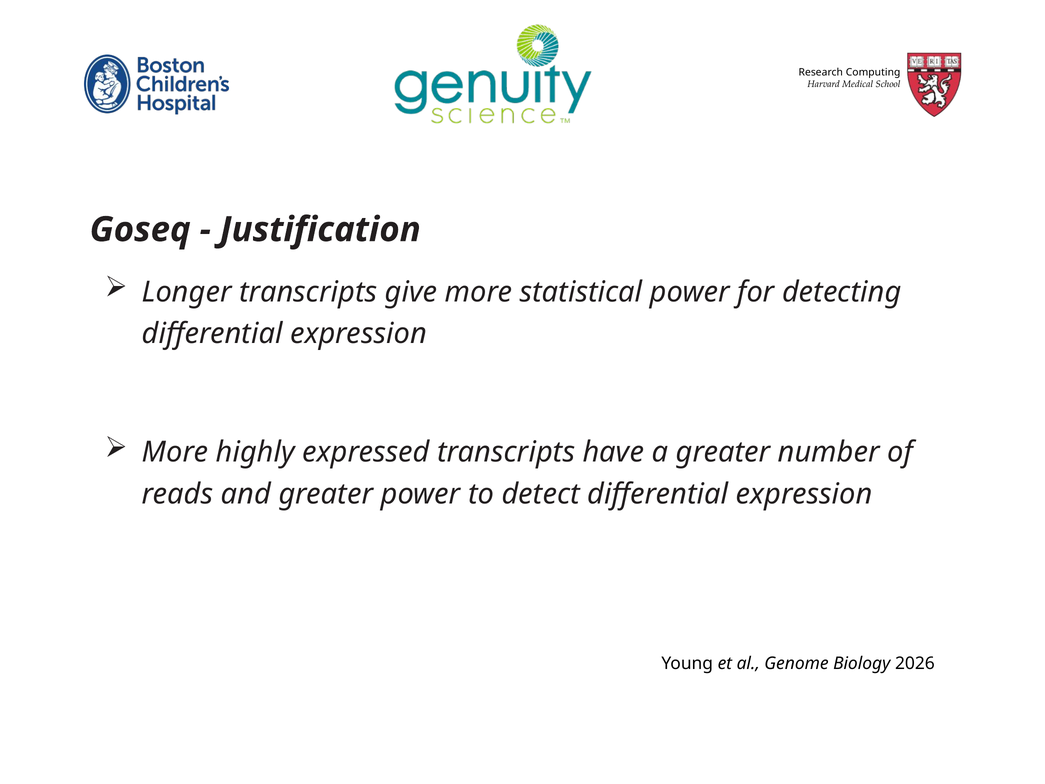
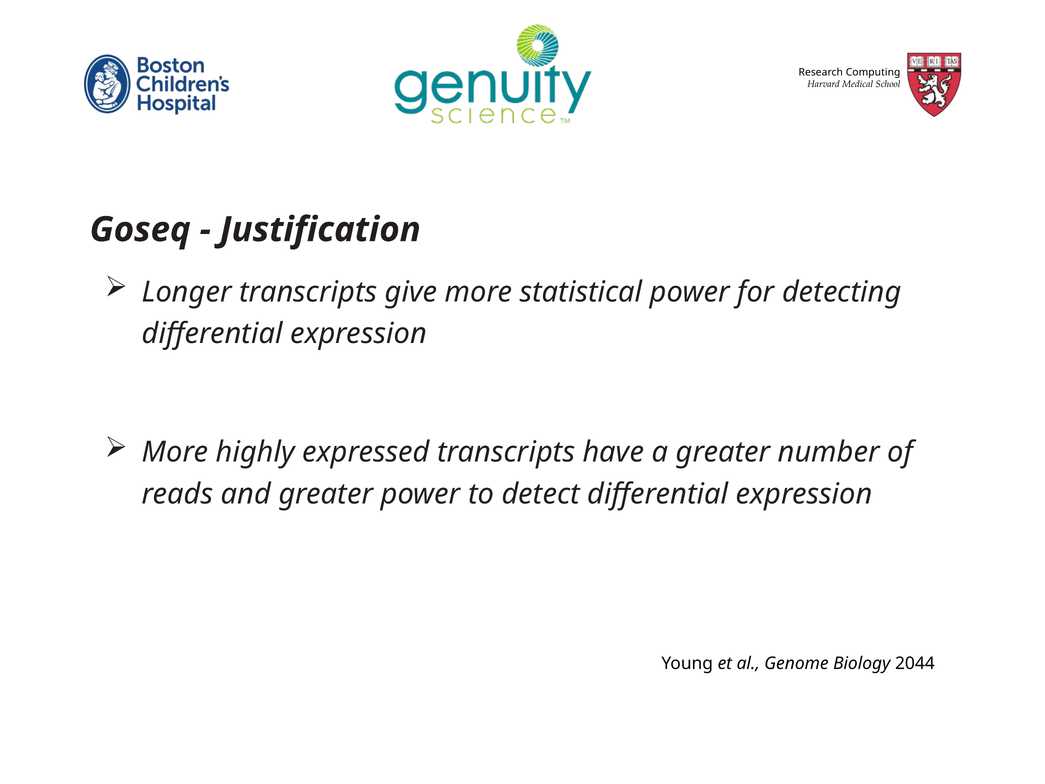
2026: 2026 -> 2044
